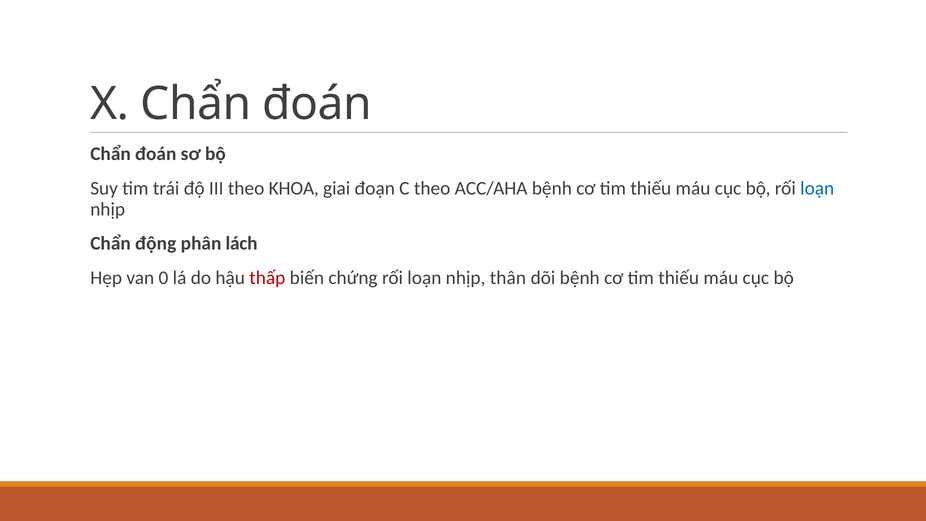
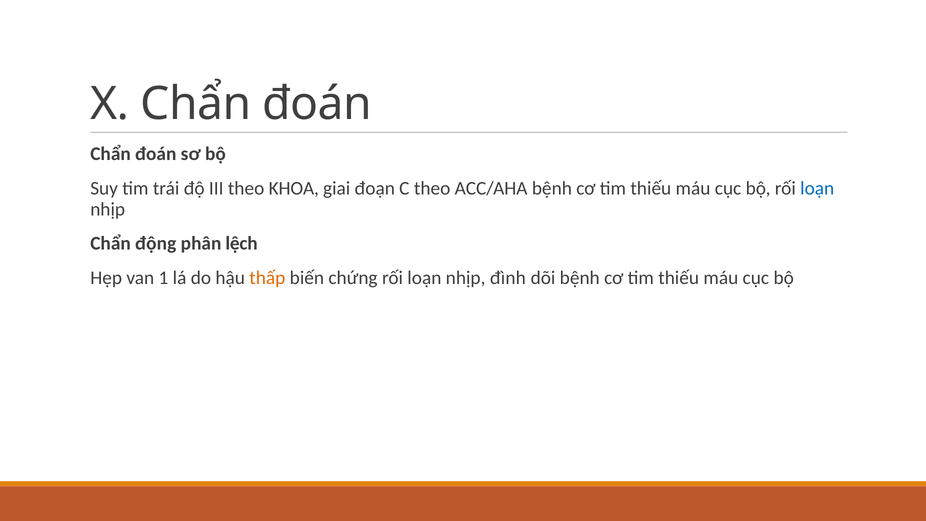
lách: lách -> lệch
0: 0 -> 1
thấp colour: red -> orange
thân: thân -> đình
